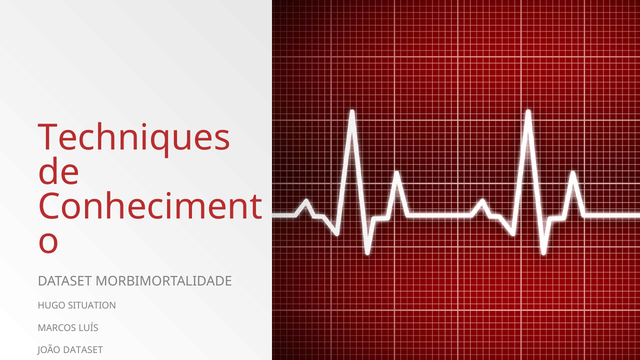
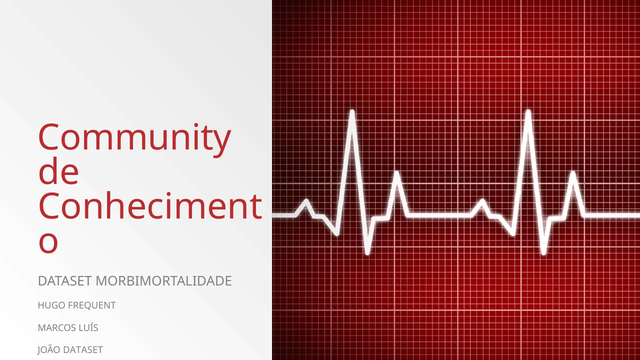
Techniques: Techniques -> Community
SITUATION: SITUATION -> FREQUENT
